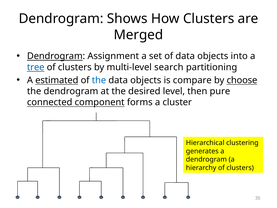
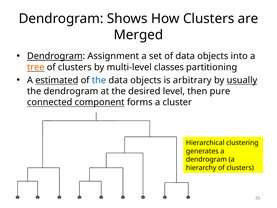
tree colour: blue -> orange
search: search -> classes
compare: compare -> arbitrary
choose: choose -> usually
